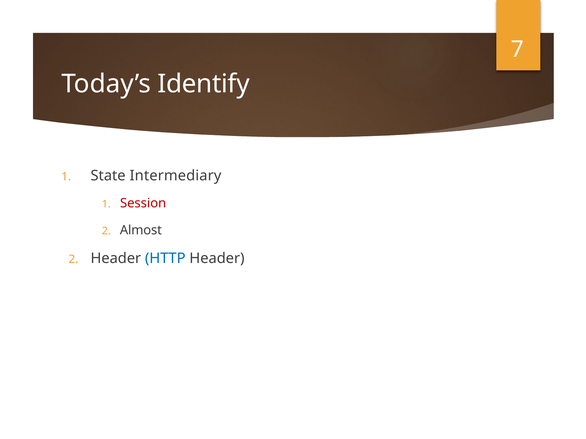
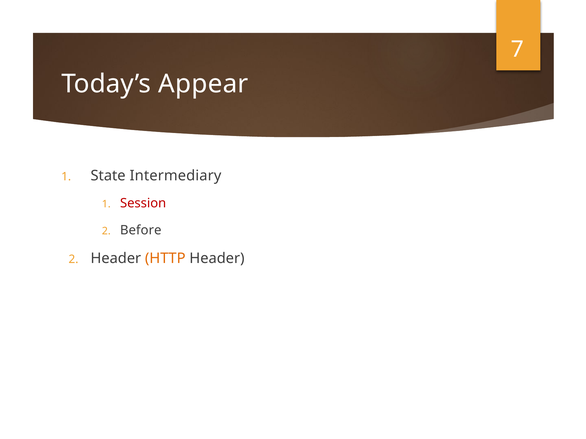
Identify: Identify -> Appear
Almost: Almost -> Before
HTTP colour: blue -> orange
